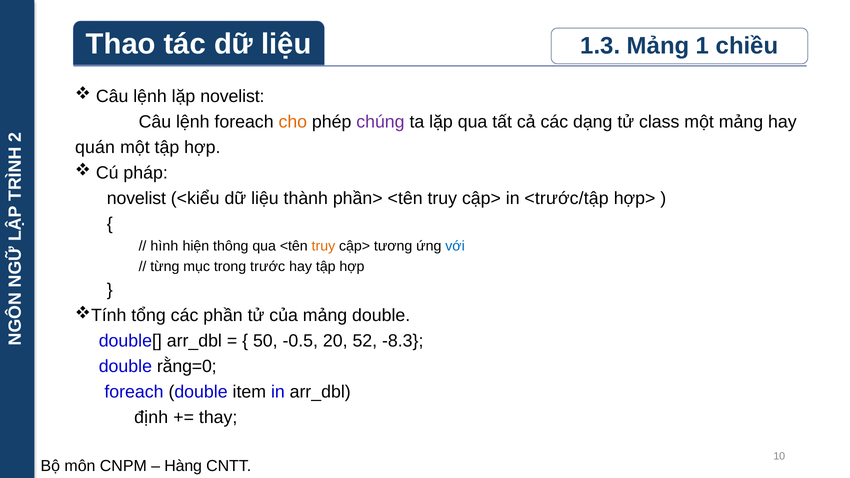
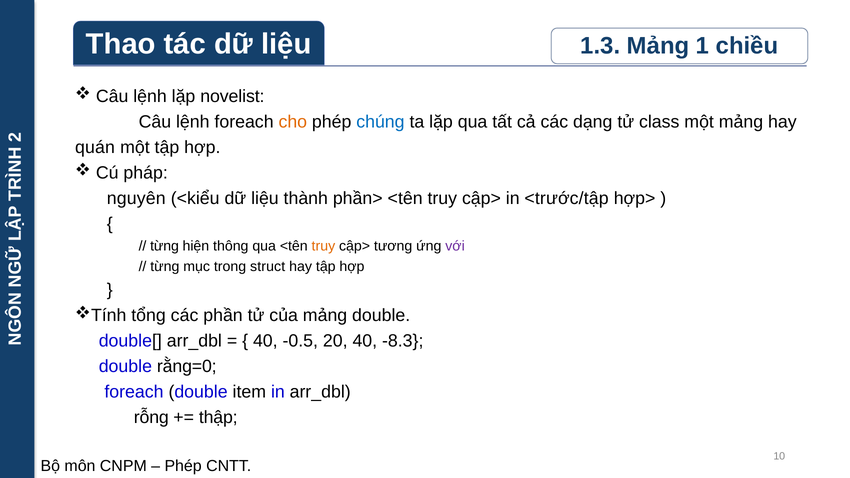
chúng colour: purple -> blue
novelist at (136, 198): novelist -> nguyên
hình at (164, 246): hình -> từng
với colour: blue -> purple
trước: trước -> struct
50 at (265, 341): 50 -> 40
20 52: 52 -> 40
định: định -> rỗng
thay: thay -> thập
Hàng at (183, 466): Hàng -> Phép
